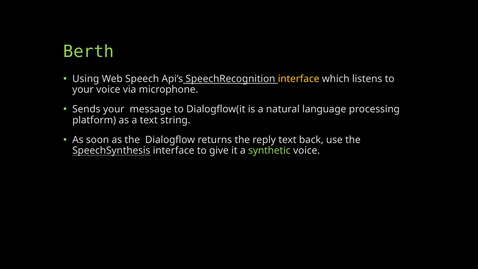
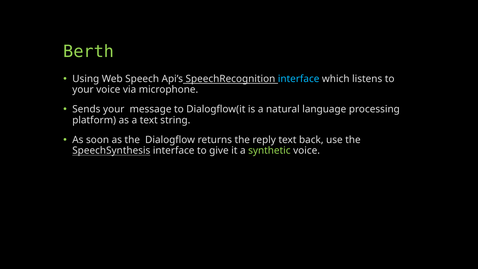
interface at (299, 79) colour: yellow -> light blue
